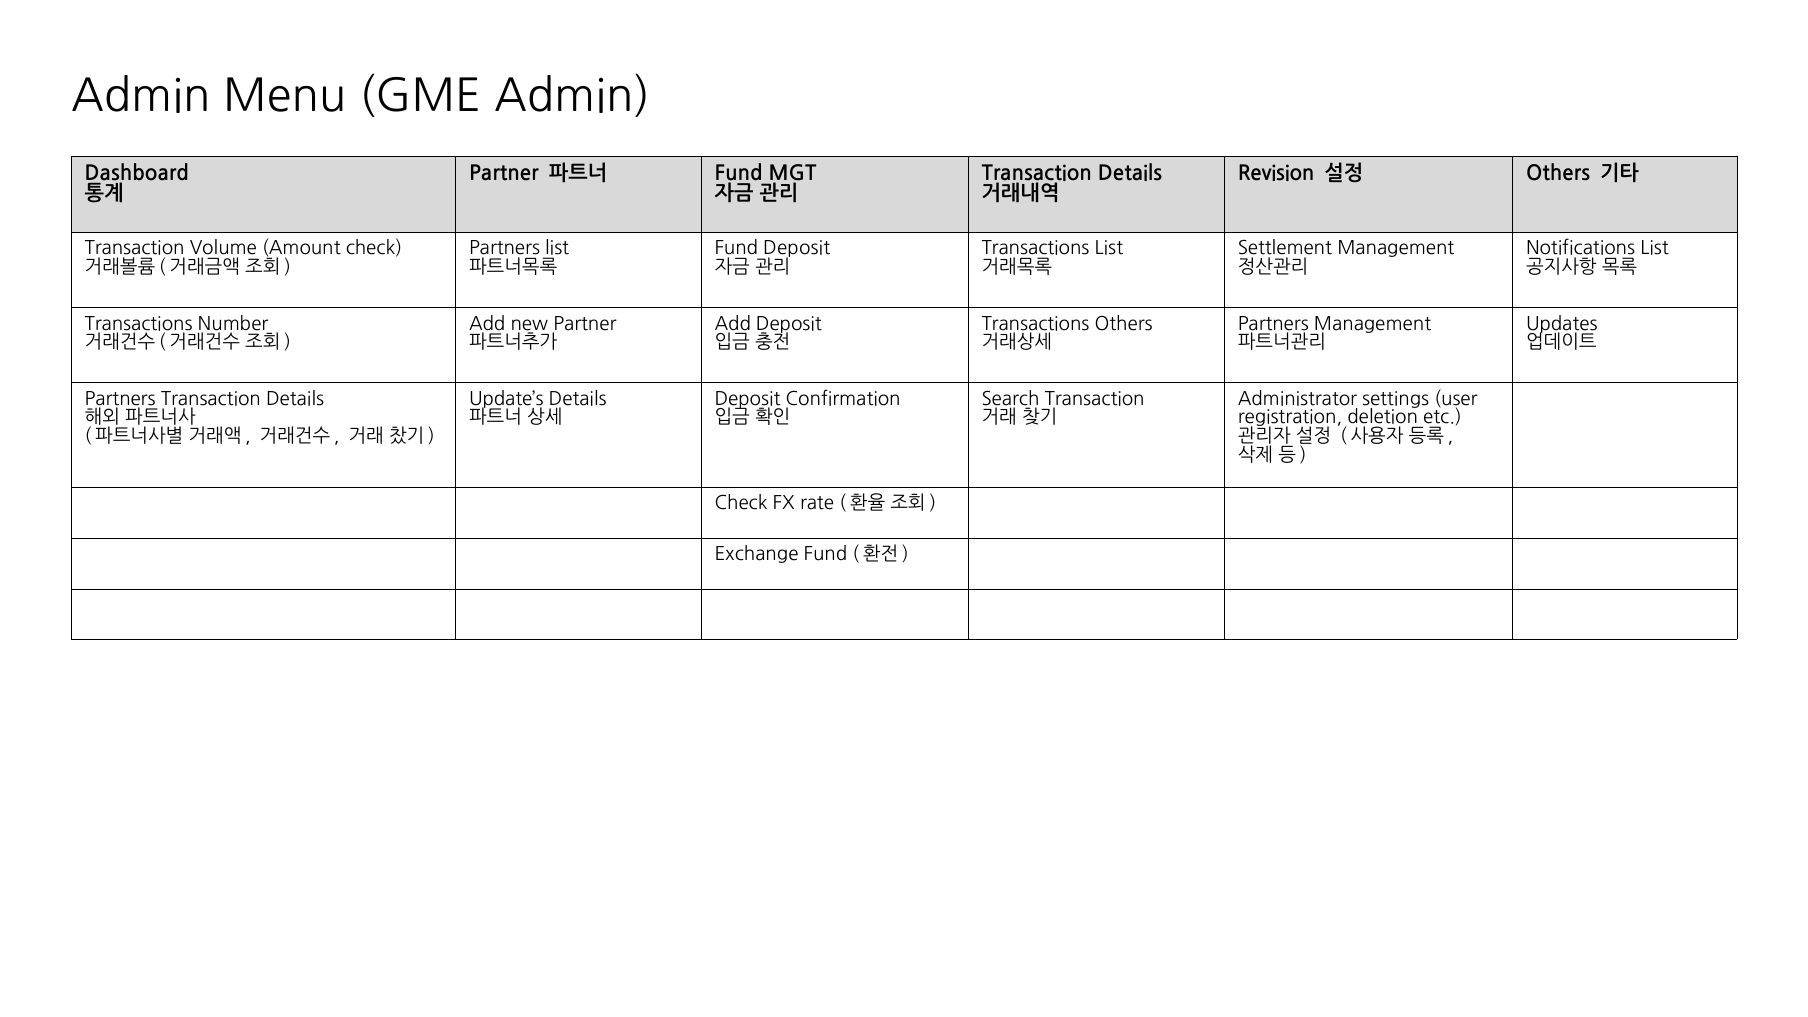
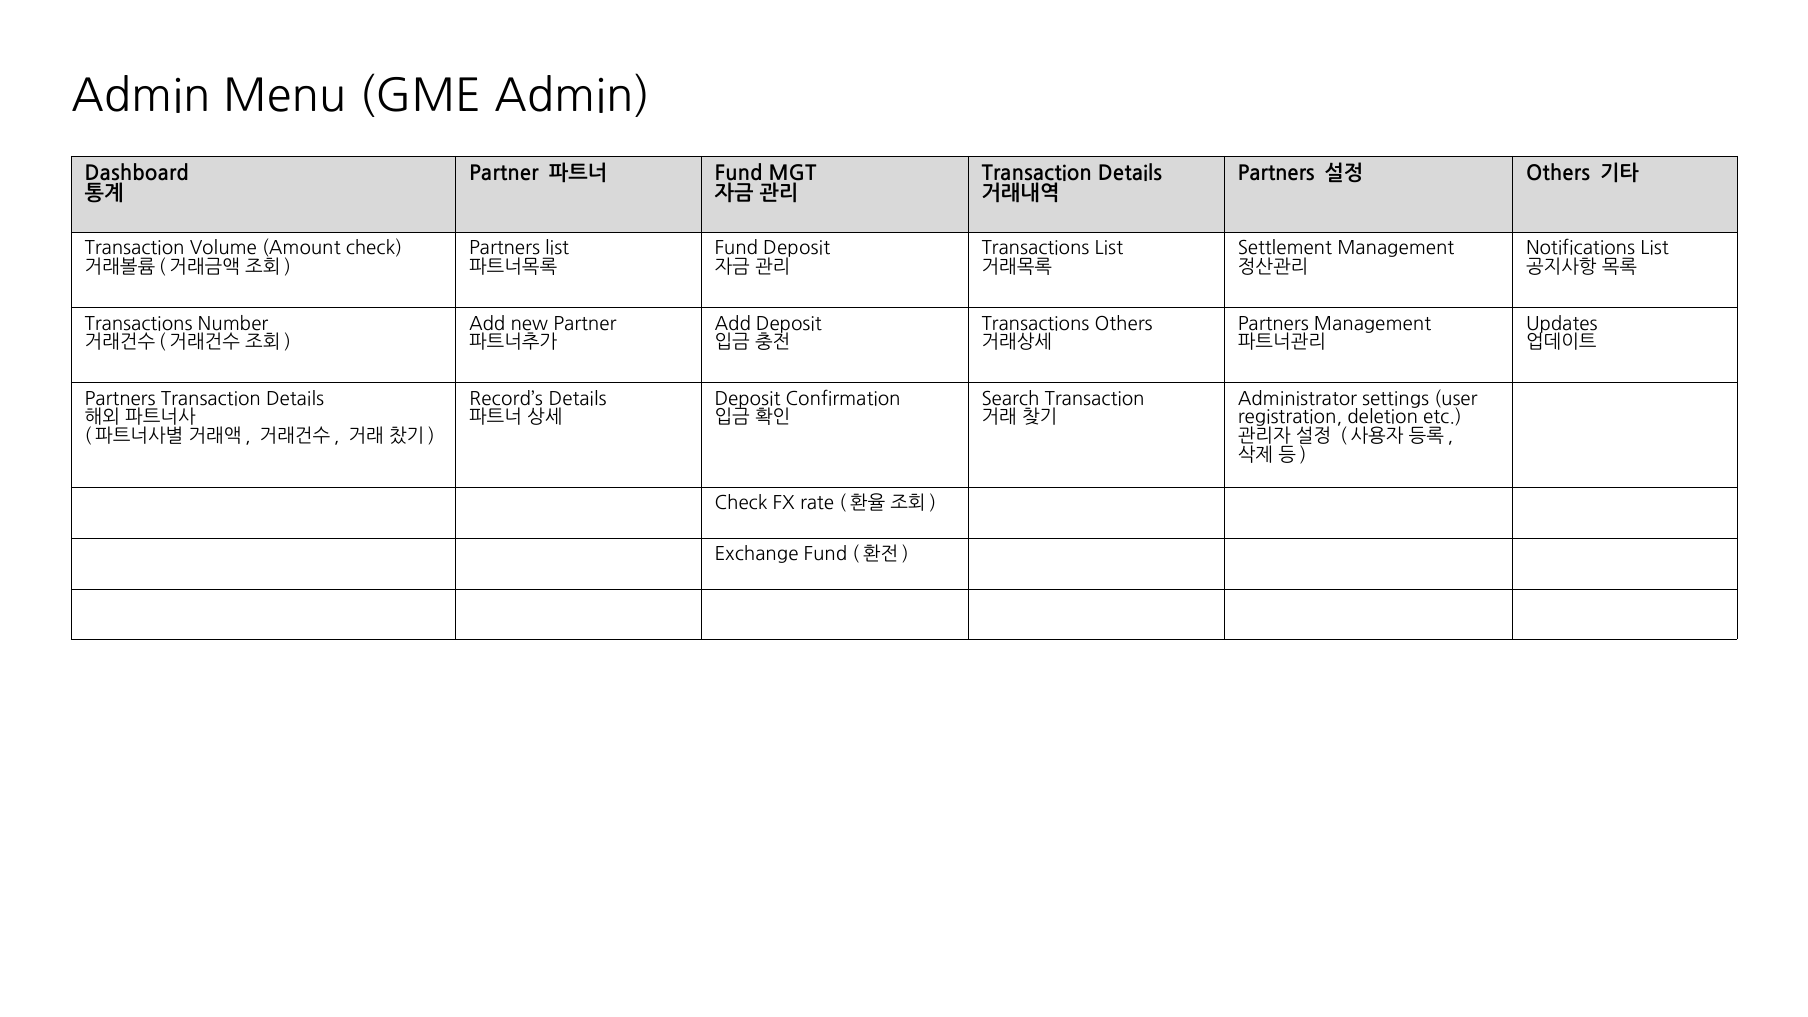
Revision at (1276, 173): Revision -> Partners
Update’s: Update’s -> Record’s
